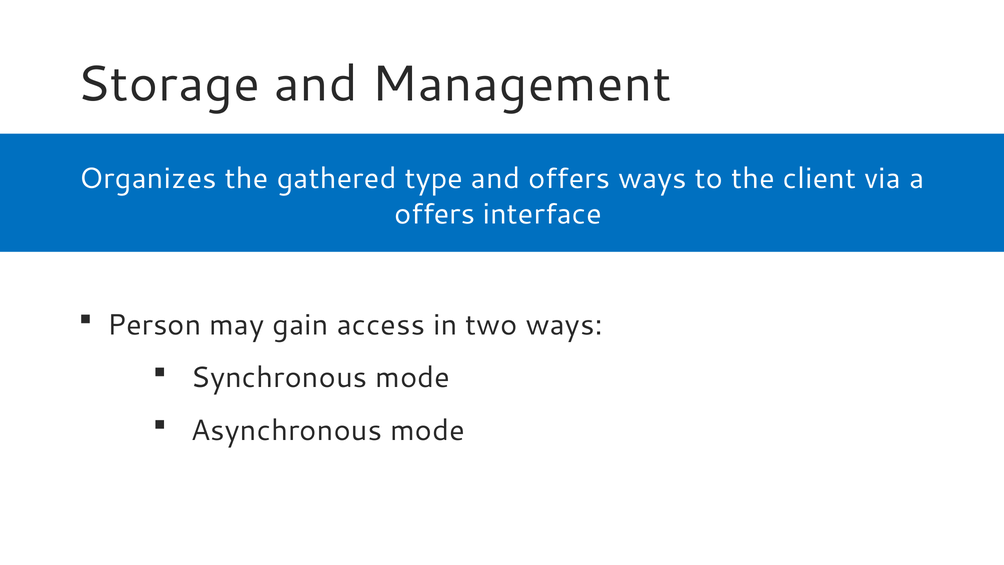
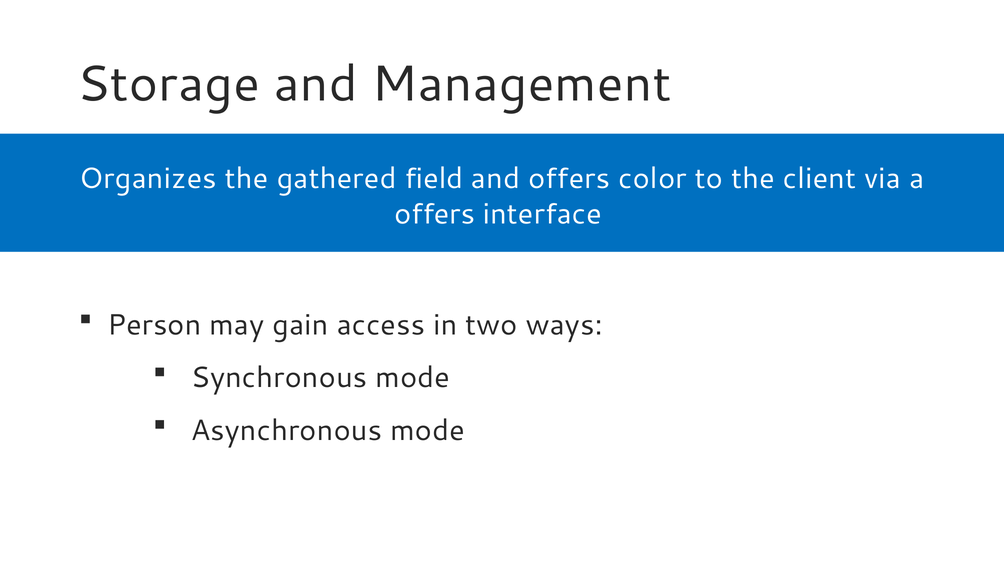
type: type -> field
offers ways: ways -> color
